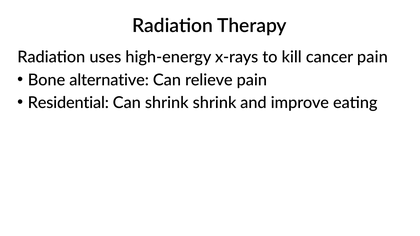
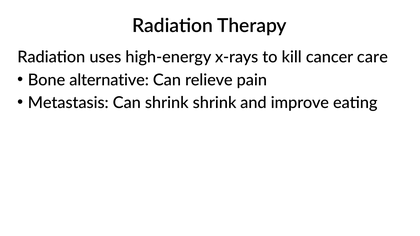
cancer pain: pain -> care
Residential: Residential -> Metastasis
